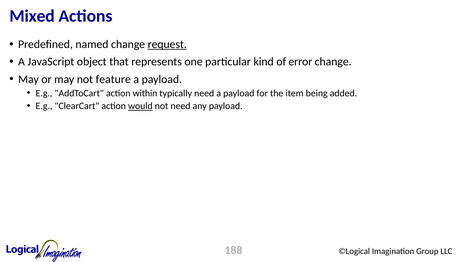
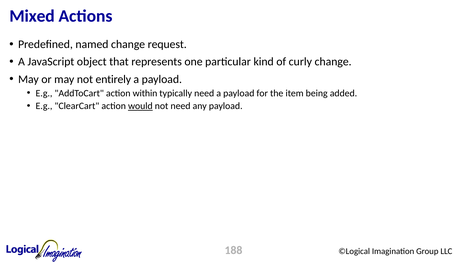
request underline: present -> none
error: error -> curly
feature: feature -> entirely
